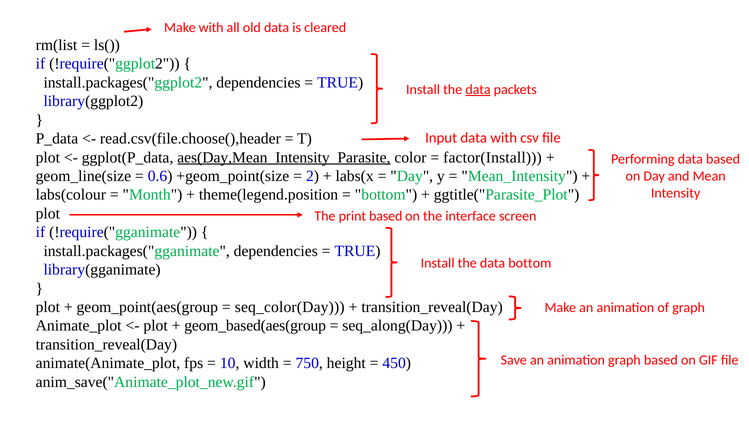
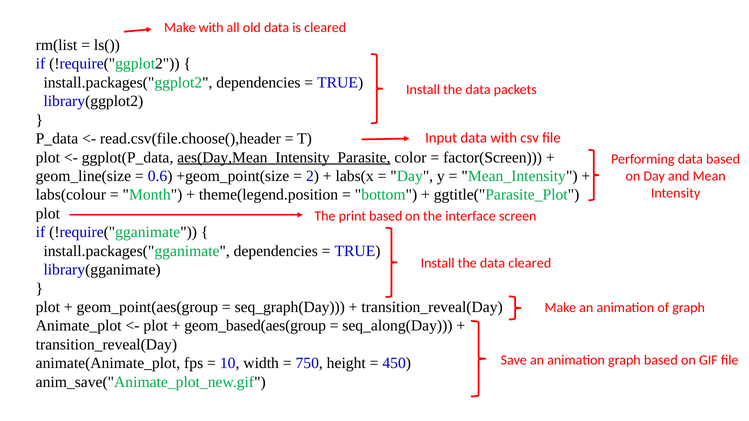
data at (478, 90) underline: present -> none
factor(Install: factor(Install -> factor(Screen
data bottom: bottom -> cleared
seq_color(Day: seq_color(Day -> seq_graph(Day
